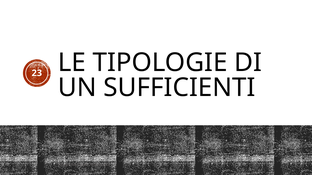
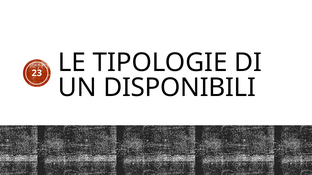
SUFFICIENTI: SUFFICIENTI -> DISPONIBILI
